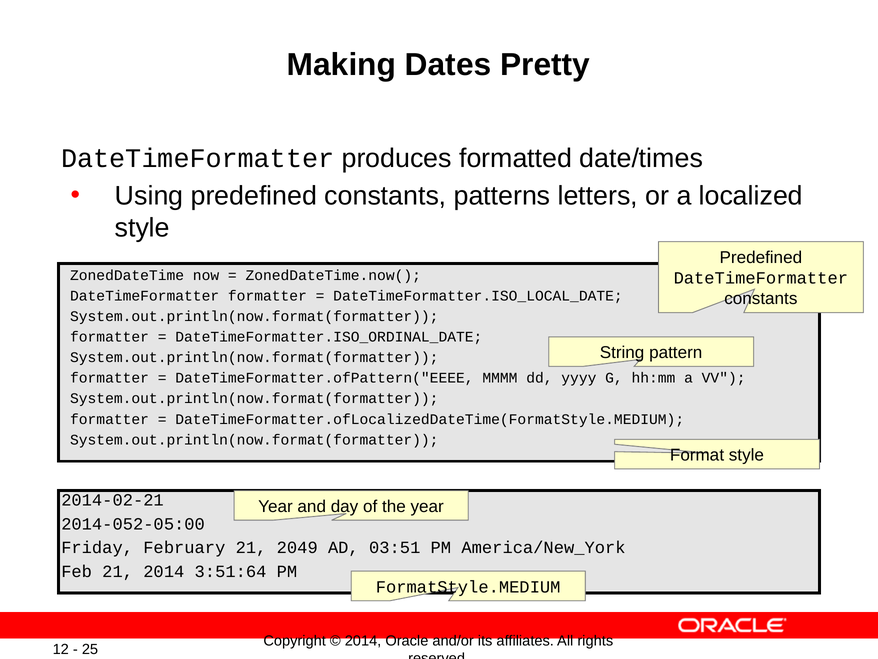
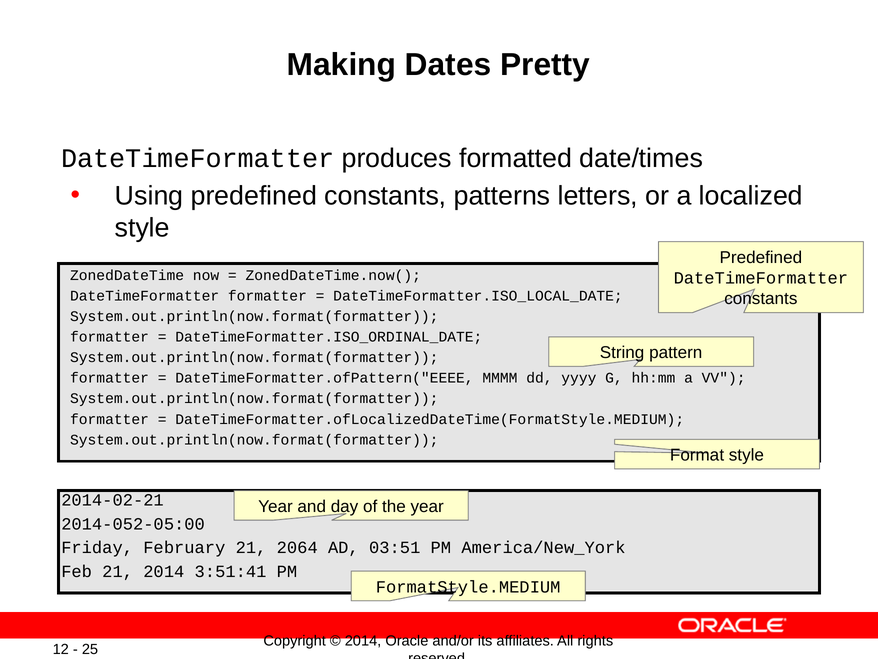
2049: 2049 -> 2064
3:51:64: 3:51:64 -> 3:51:41
